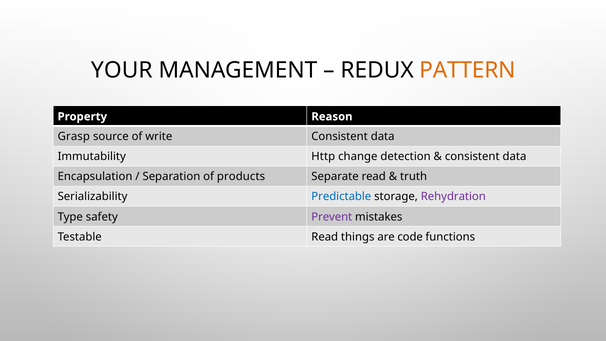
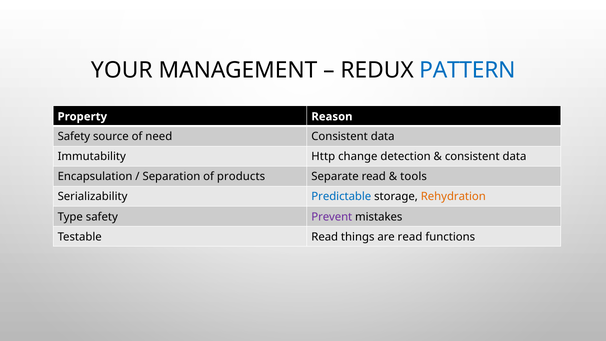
PATTERN colour: orange -> blue
Grasp at (74, 137): Grasp -> Safety
write: write -> need
truth: truth -> tools
Rehydration colour: purple -> orange
are code: code -> read
